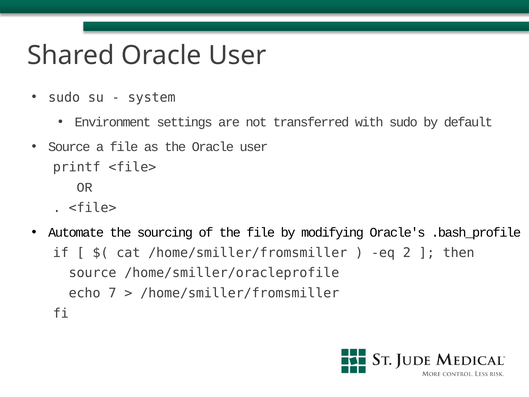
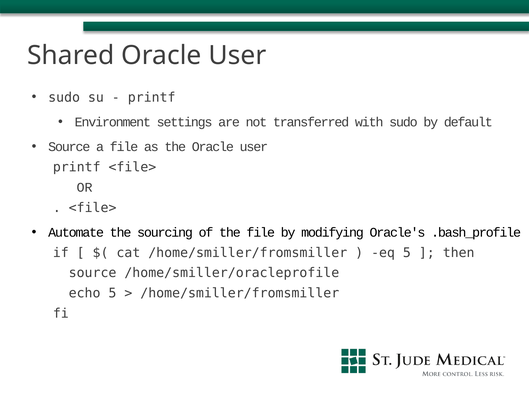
system at (152, 97): system -> printf
eq 2: 2 -> 5
echo 7: 7 -> 5
